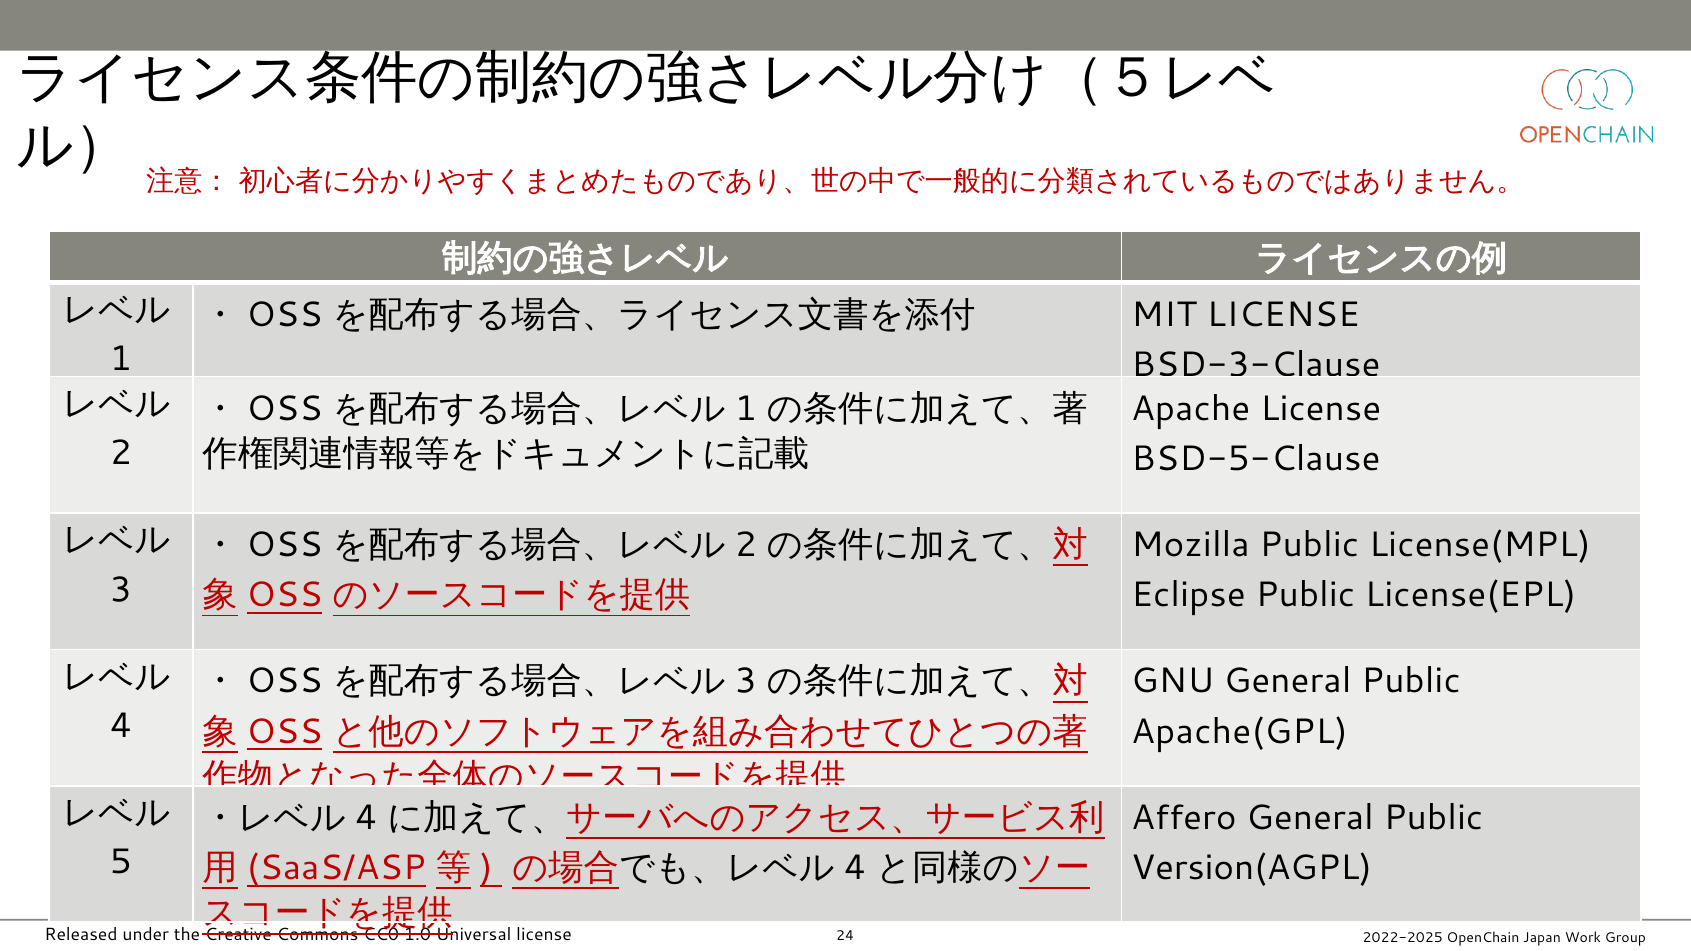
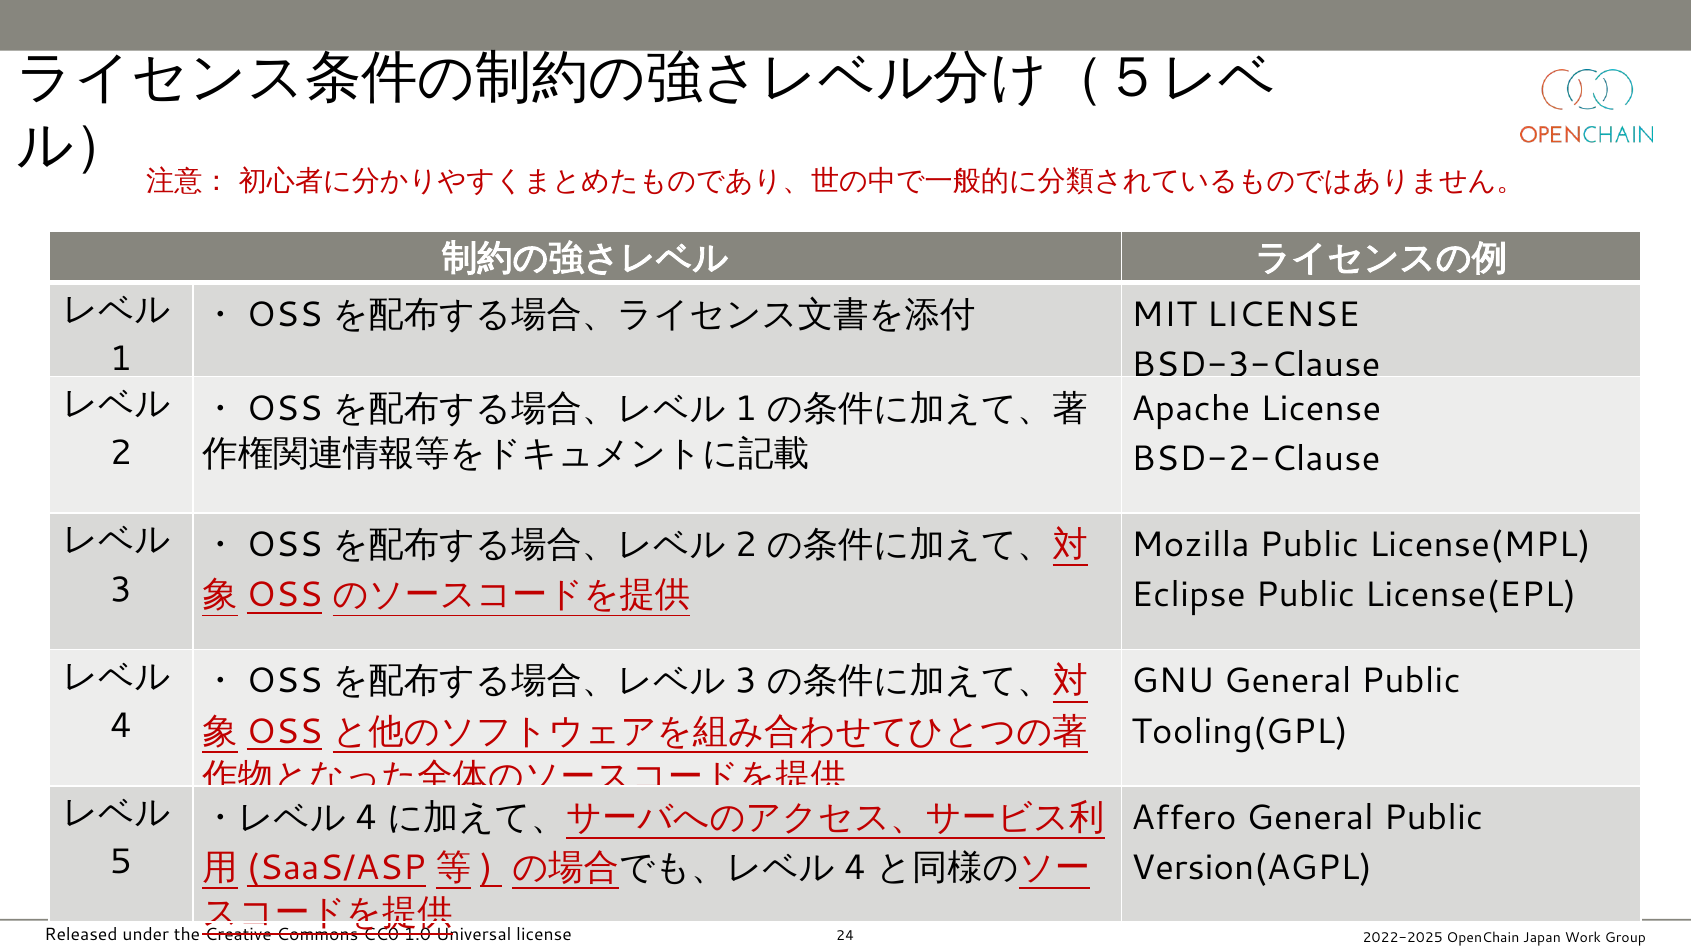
BSD-5-Clause: BSD-5-Clause -> BSD-2-Clause
Apache(GPL: Apache(GPL -> Tooling(GPL
